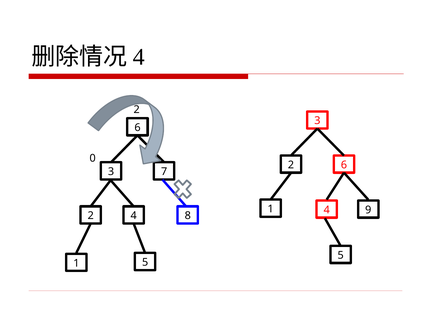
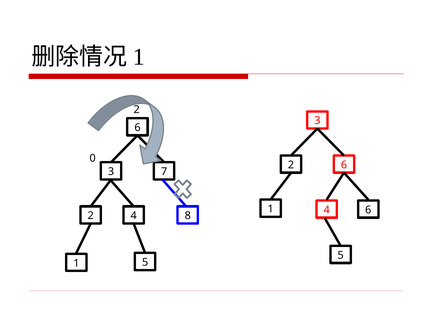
4 at (139, 57): 4 -> 1
9 at (368, 210): 9 -> 6
